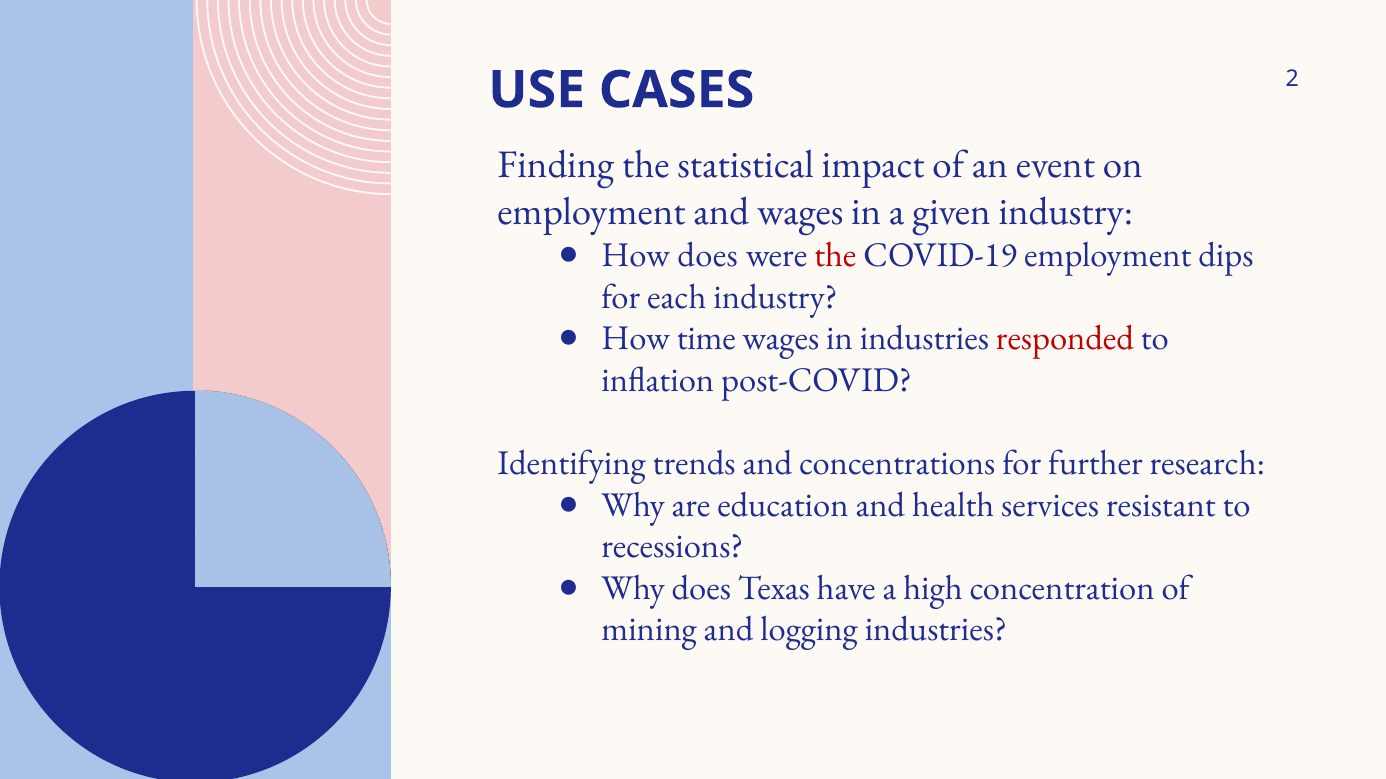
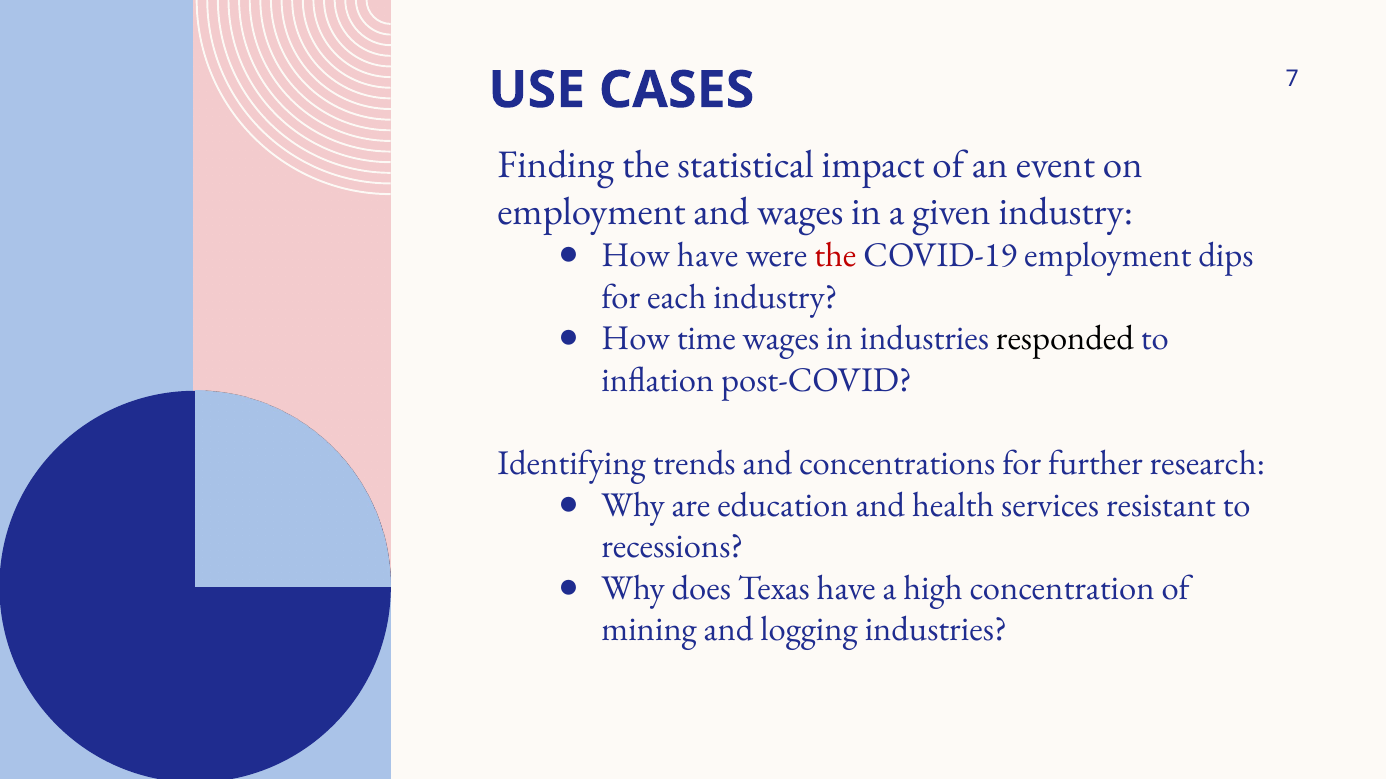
2: 2 -> 7
How does: does -> have
responded colour: red -> black
